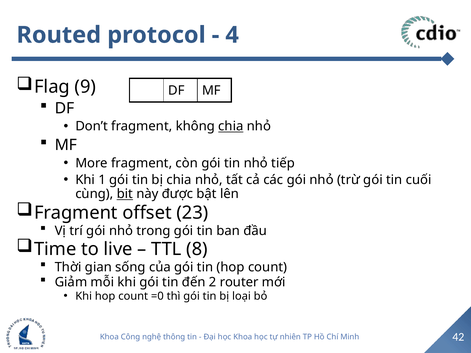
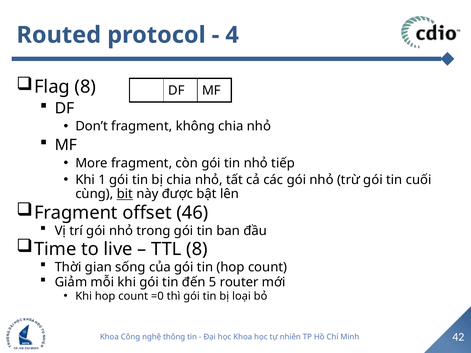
Flag 9: 9 -> 8
chia at (231, 126) underline: present -> none
23: 23 -> 46
2: 2 -> 5
